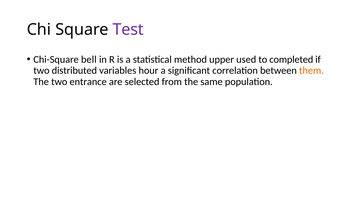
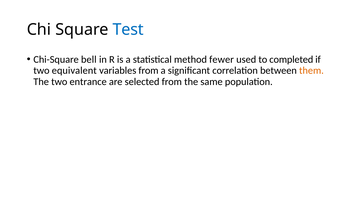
Test colour: purple -> blue
upper: upper -> fewer
distributed: distributed -> equivalent
variables hour: hour -> from
